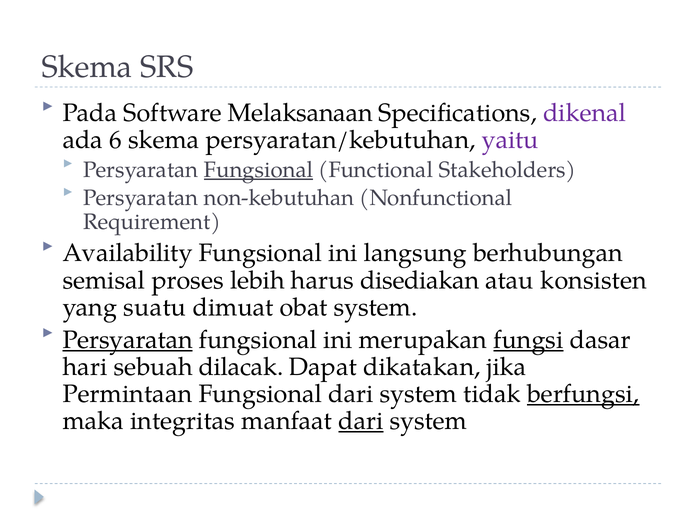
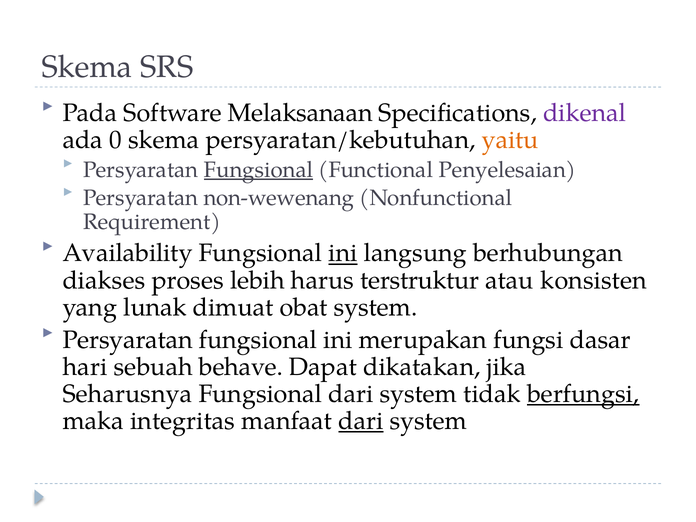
6: 6 -> 0
yaitu colour: purple -> orange
Stakeholders: Stakeholders -> Penyelesaian
non-kebutuhan: non-kebutuhan -> non-wewenang
ini at (343, 253) underline: none -> present
semisal: semisal -> diakses
disediakan: disediakan -> terstruktur
suatu: suatu -> lunak
Persyaratan at (128, 340) underline: present -> none
fungsi underline: present -> none
dilacak: dilacak -> behave
Permintaan: Permintaan -> Seharusnya
